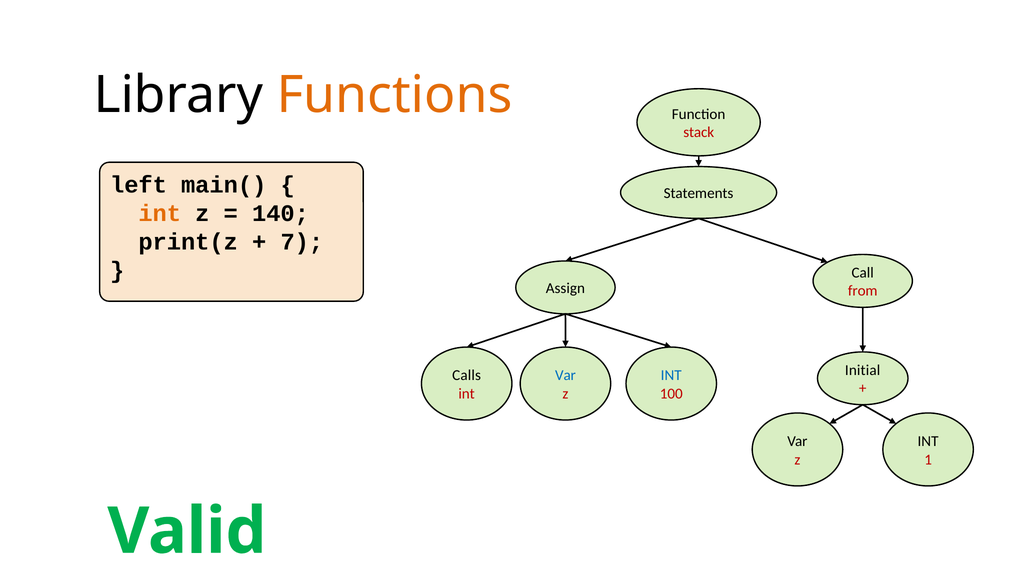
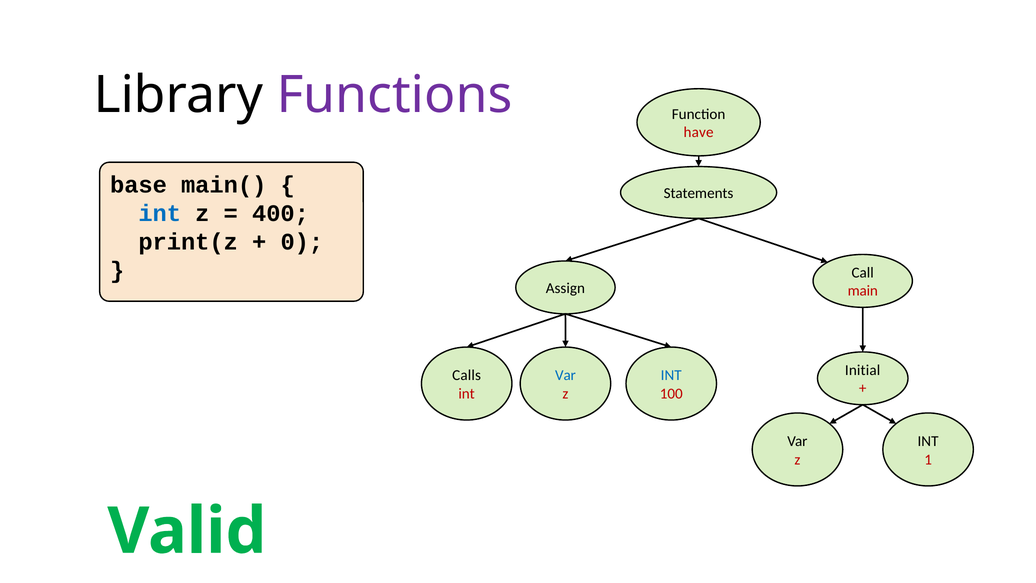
Functions colour: orange -> purple
stack: stack -> have
left: left -> base
int at (160, 213) colour: orange -> blue
140: 140 -> 400
7: 7 -> 0
from: from -> main
